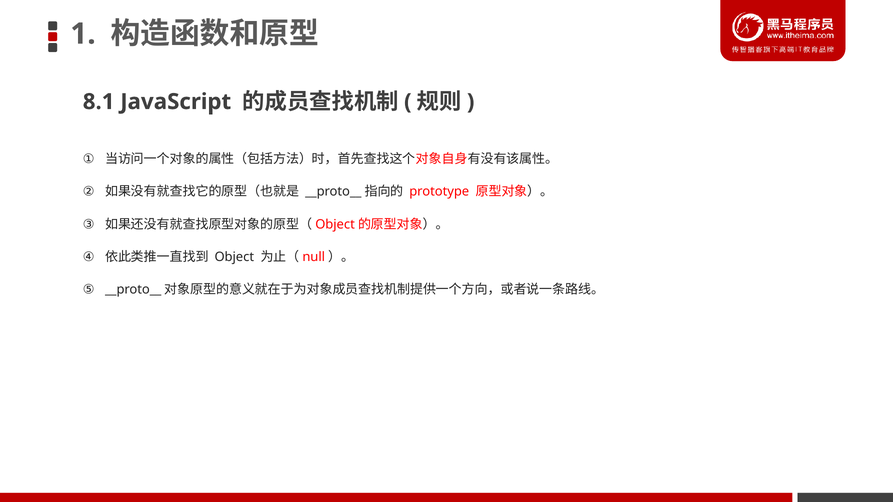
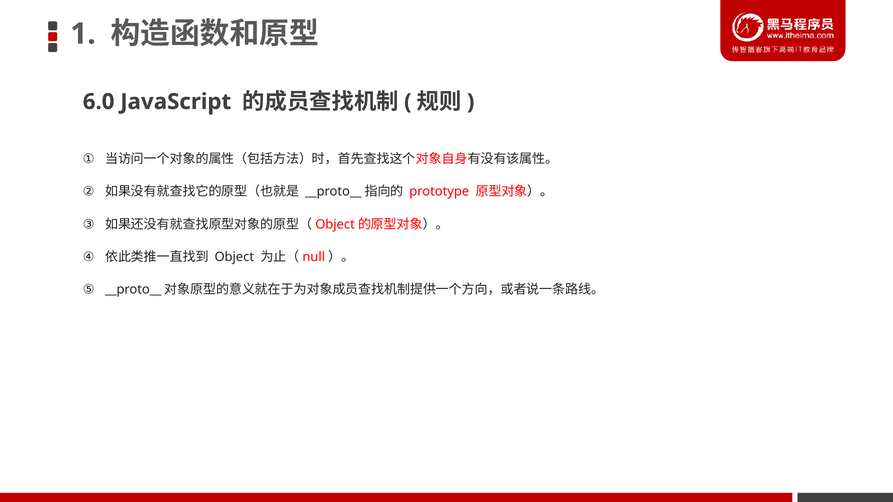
8.1: 8.1 -> 6.0
